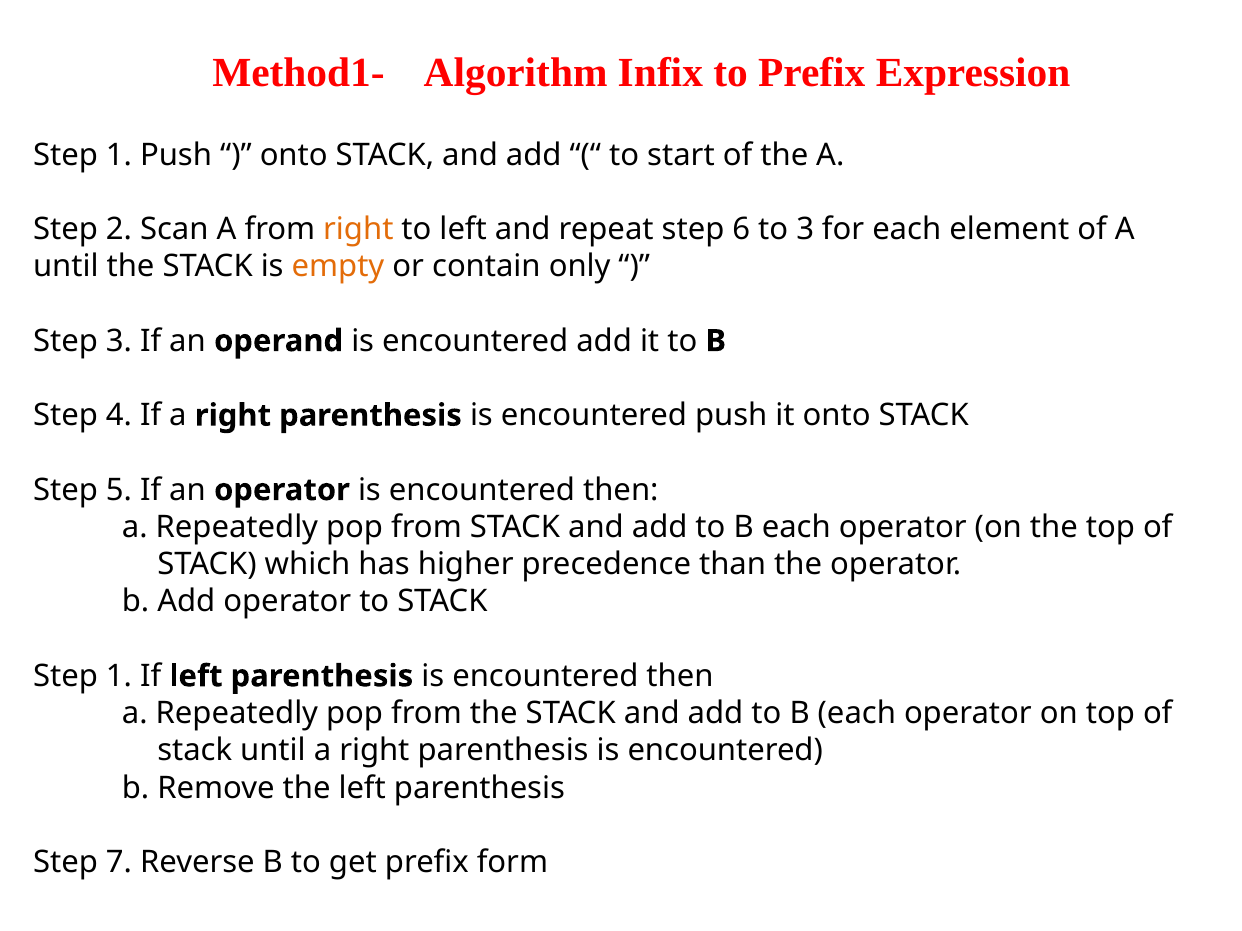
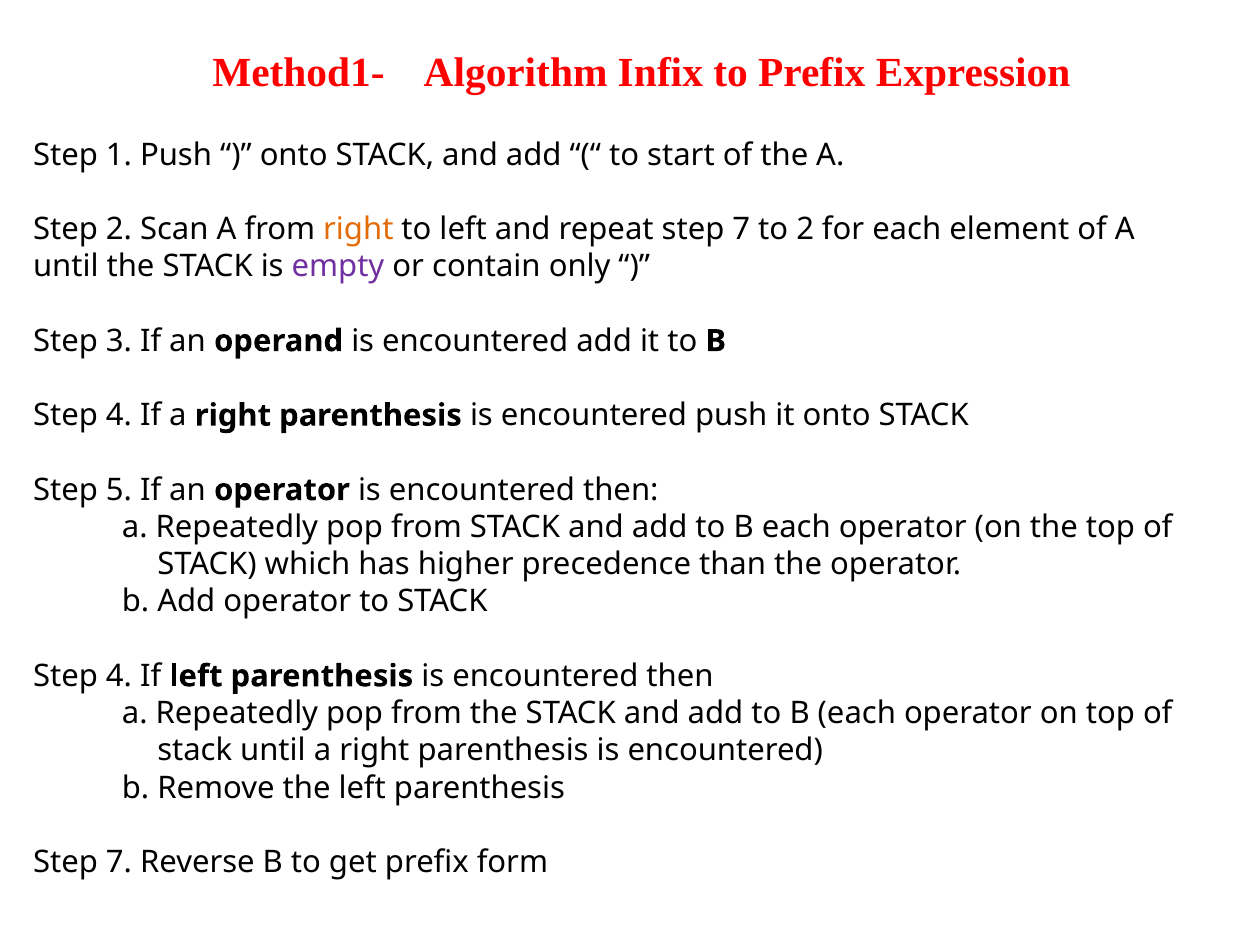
repeat step 6: 6 -> 7
to 3: 3 -> 2
empty colour: orange -> purple
1 at (119, 677): 1 -> 4
